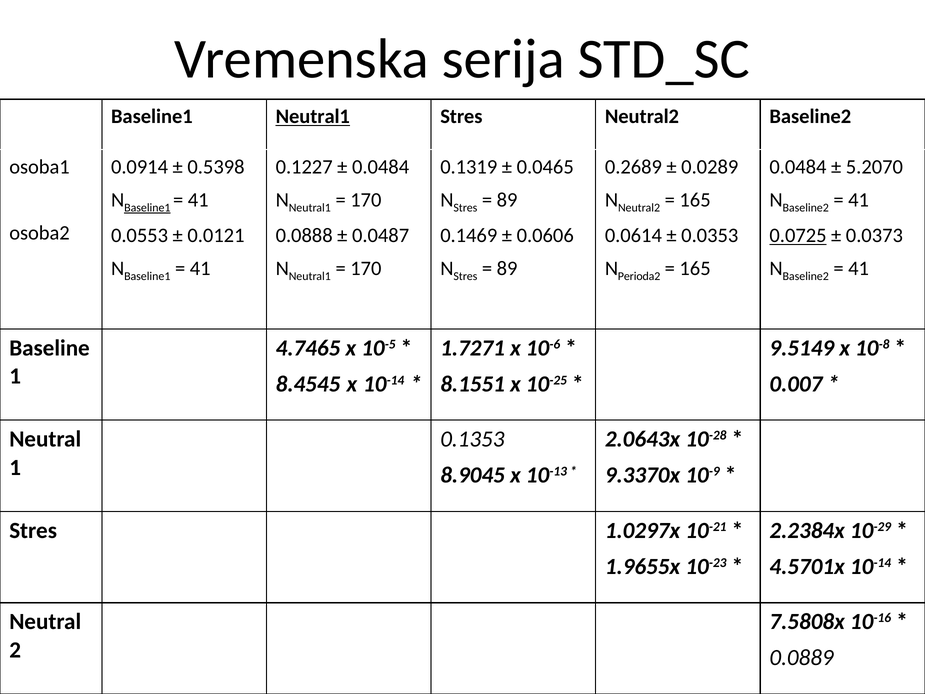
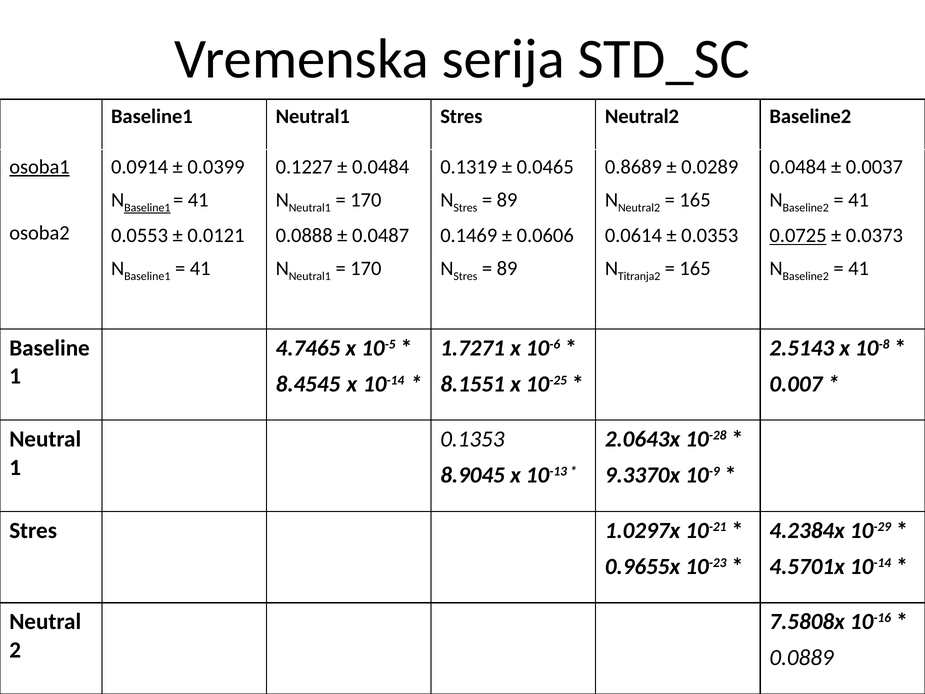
Neutral1 at (313, 117) underline: present -> none
osoba1 underline: none -> present
0.5398: 0.5398 -> 0.0399
0.2689: 0.2689 -> 0.8689
5.2070: 5.2070 -> 0.0037
Perioda2: Perioda2 -> Titranja2
9.5149: 9.5149 -> 2.5143
2.2384x: 2.2384x -> 4.2384x
1.9655x: 1.9655x -> 0.9655x
